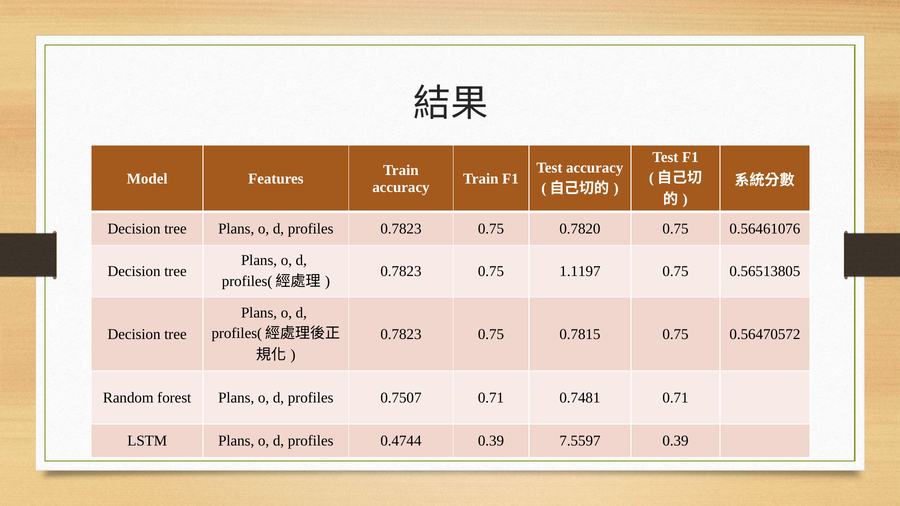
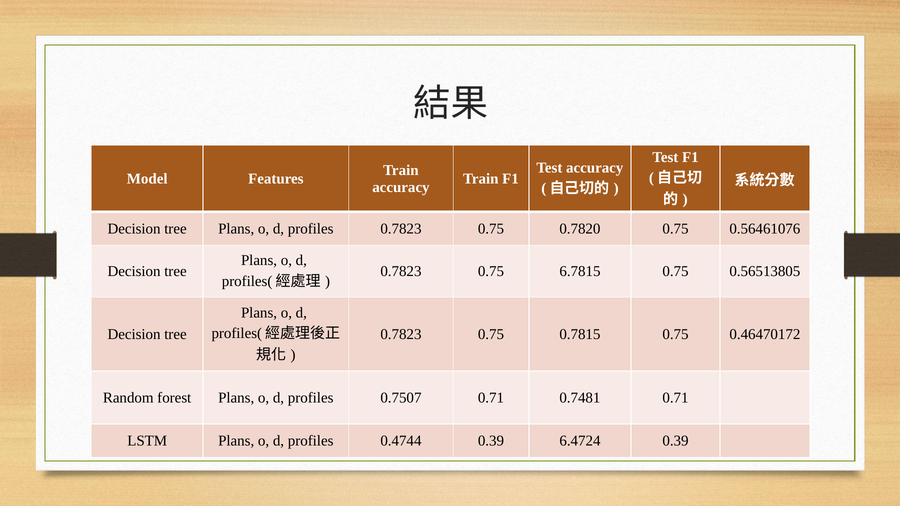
1.1197: 1.1197 -> 6.7815
0.56470572: 0.56470572 -> 0.46470172
7.5597: 7.5597 -> 6.4724
